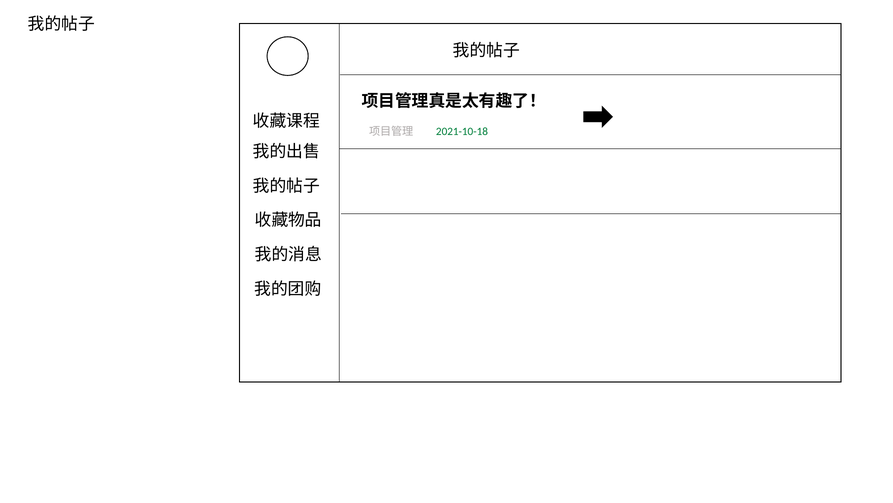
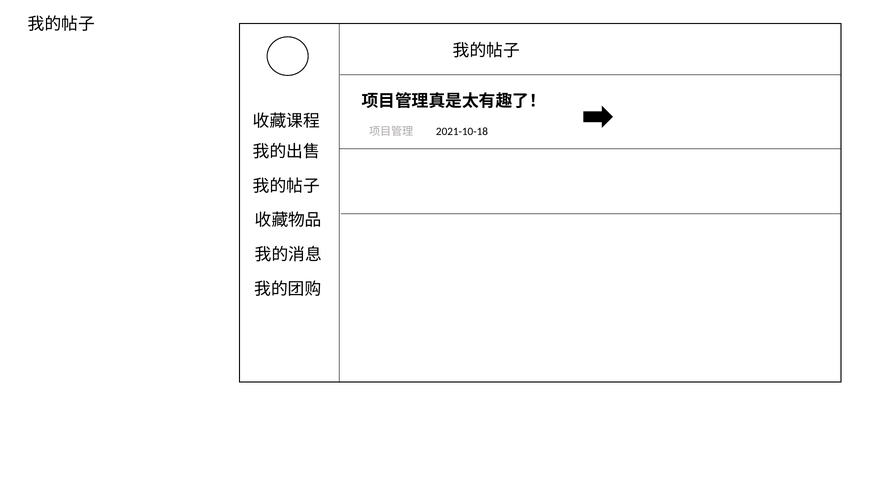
2021-10-18 colour: green -> black
